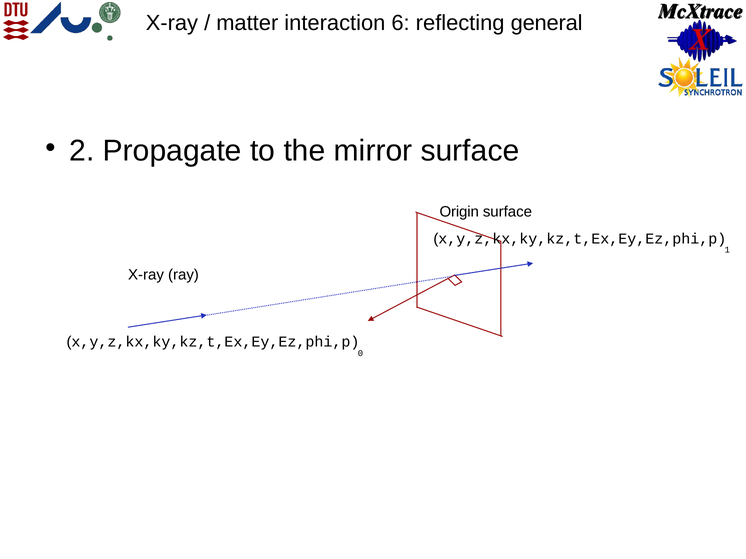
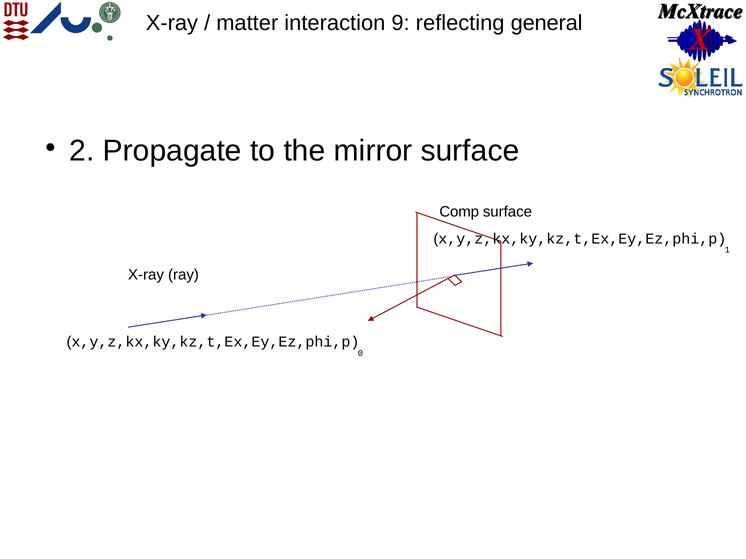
6: 6 -> 9
Origin: Origin -> Comp
